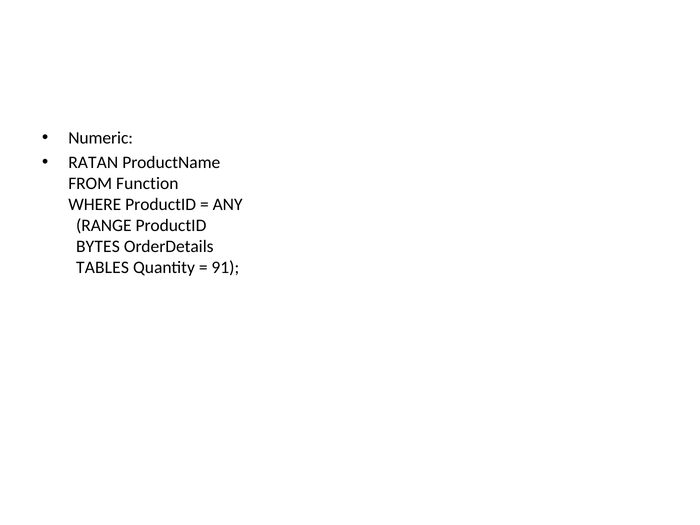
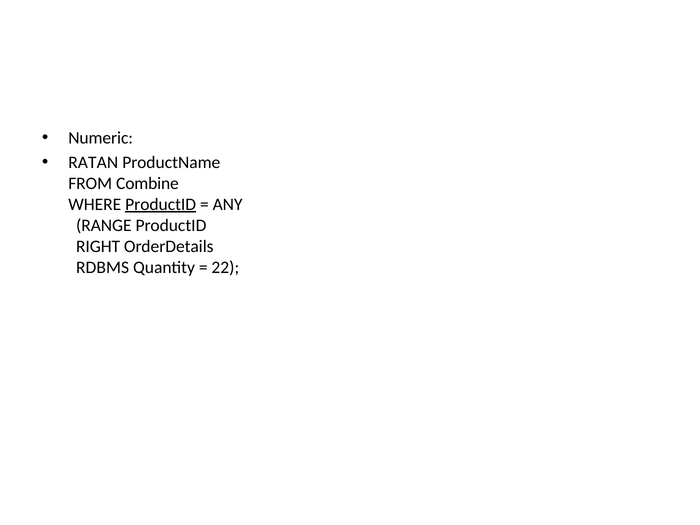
Function: Function -> Combine
ProductID at (161, 204) underline: none -> present
BYTES: BYTES -> RIGHT
TABLES: TABLES -> RDBMS
91: 91 -> 22
